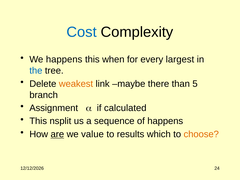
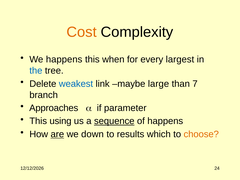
Cost colour: blue -> orange
weakest colour: orange -> blue
there: there -> large
5: 5 -> 7
Assignment: Assignment -> Approaches
calculated: calculated -> parameter
nsplit: nsplit -> using
sequence underline: none -> present
value: value -> down
